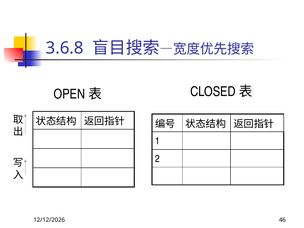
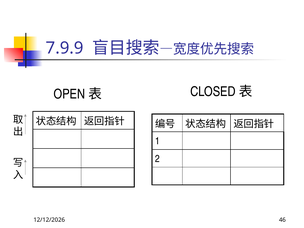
3.6.8: 3.6.8 -> 7.9.9
